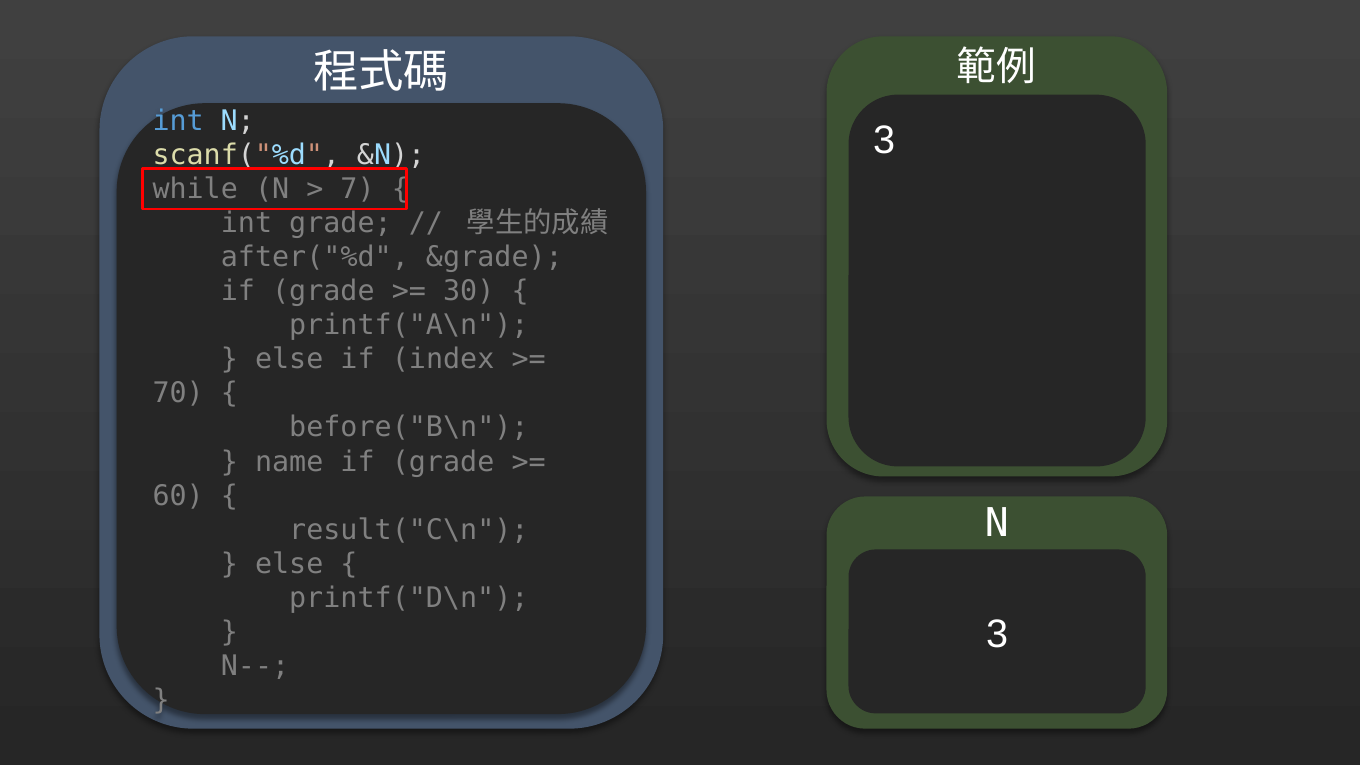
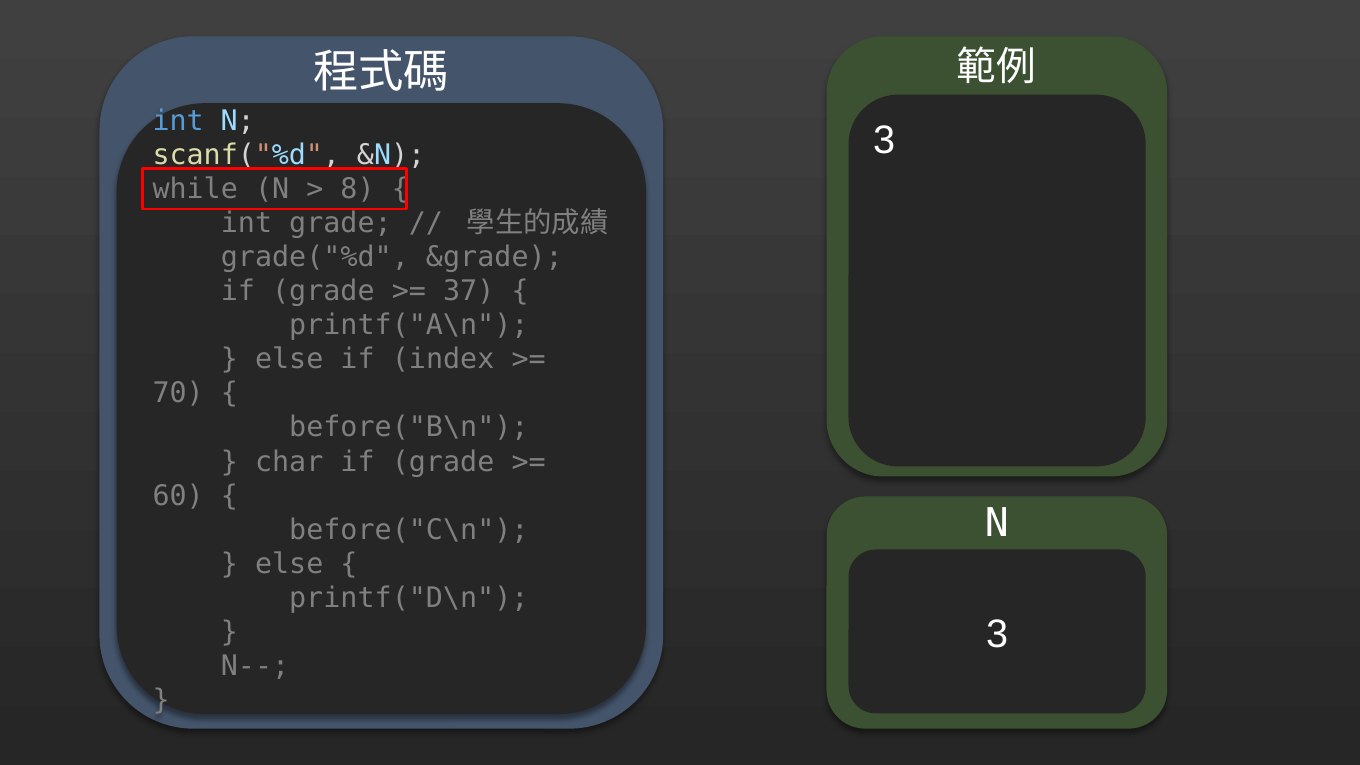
7: 7 -> 8
after("%d: after("%d -> grade("%d
30: 30 -> 37
name: name -> char
result("C\n: result("C\n -> before("C\n
